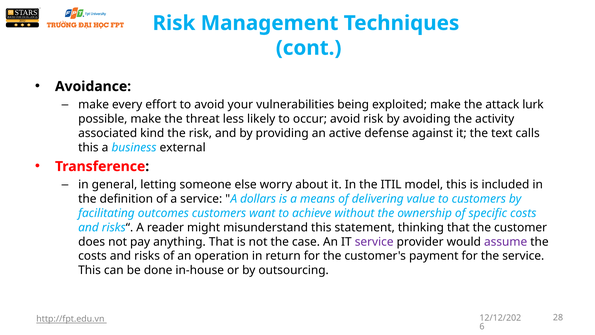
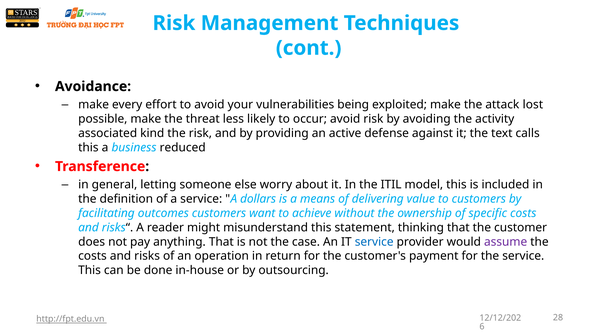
lurk: lurk -> lost
external: external -> reduced
service at (374, 242) colour: purple -> blue
